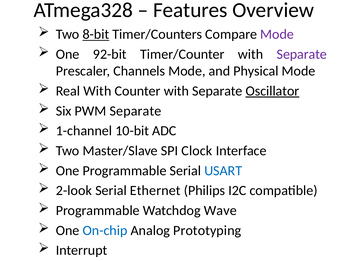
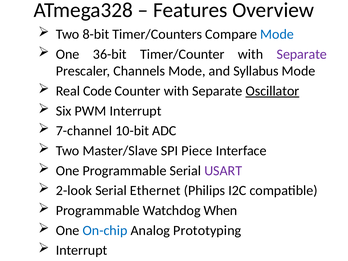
8-bit underline: present -> none
Mode at (277, 34) colour: purple -> blue
92-bit: 92-bit -> 36-bit
Physical: Physical -> Syllabus
Real With: With -> Code
PWM Separate: Separate -> Interrupt
1-channel: 1-channel -> 7-channel
Clock: Clock -> Piece
USART colour: blue -> purple
Wave: Wave -> When
